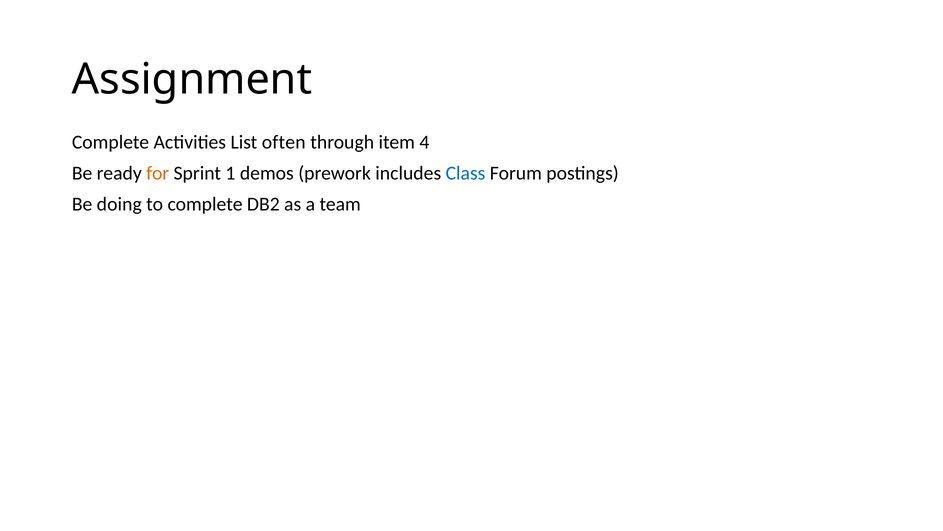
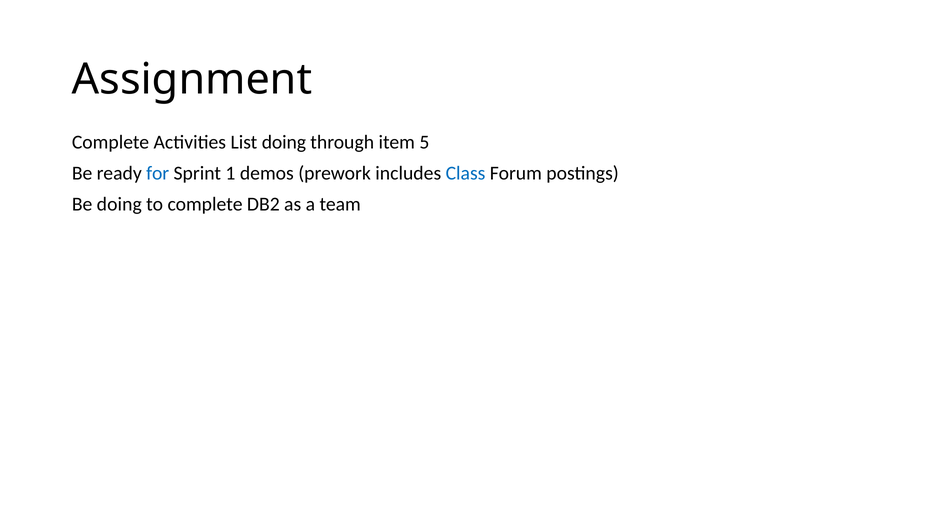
List often: often -> doing
4: 4 -> 5
for colour: orange -> blue
